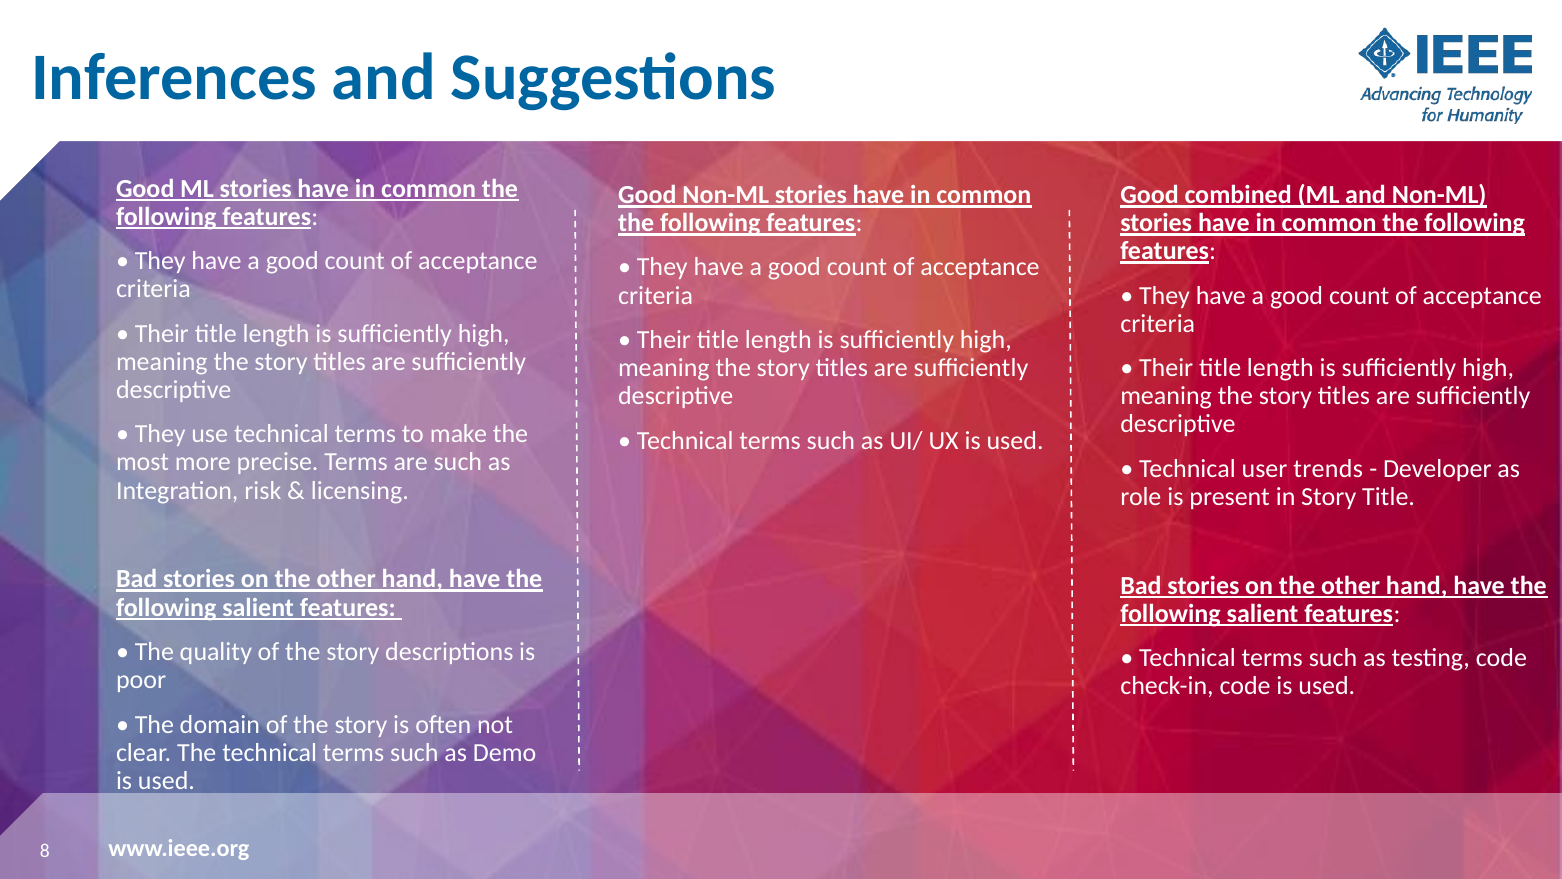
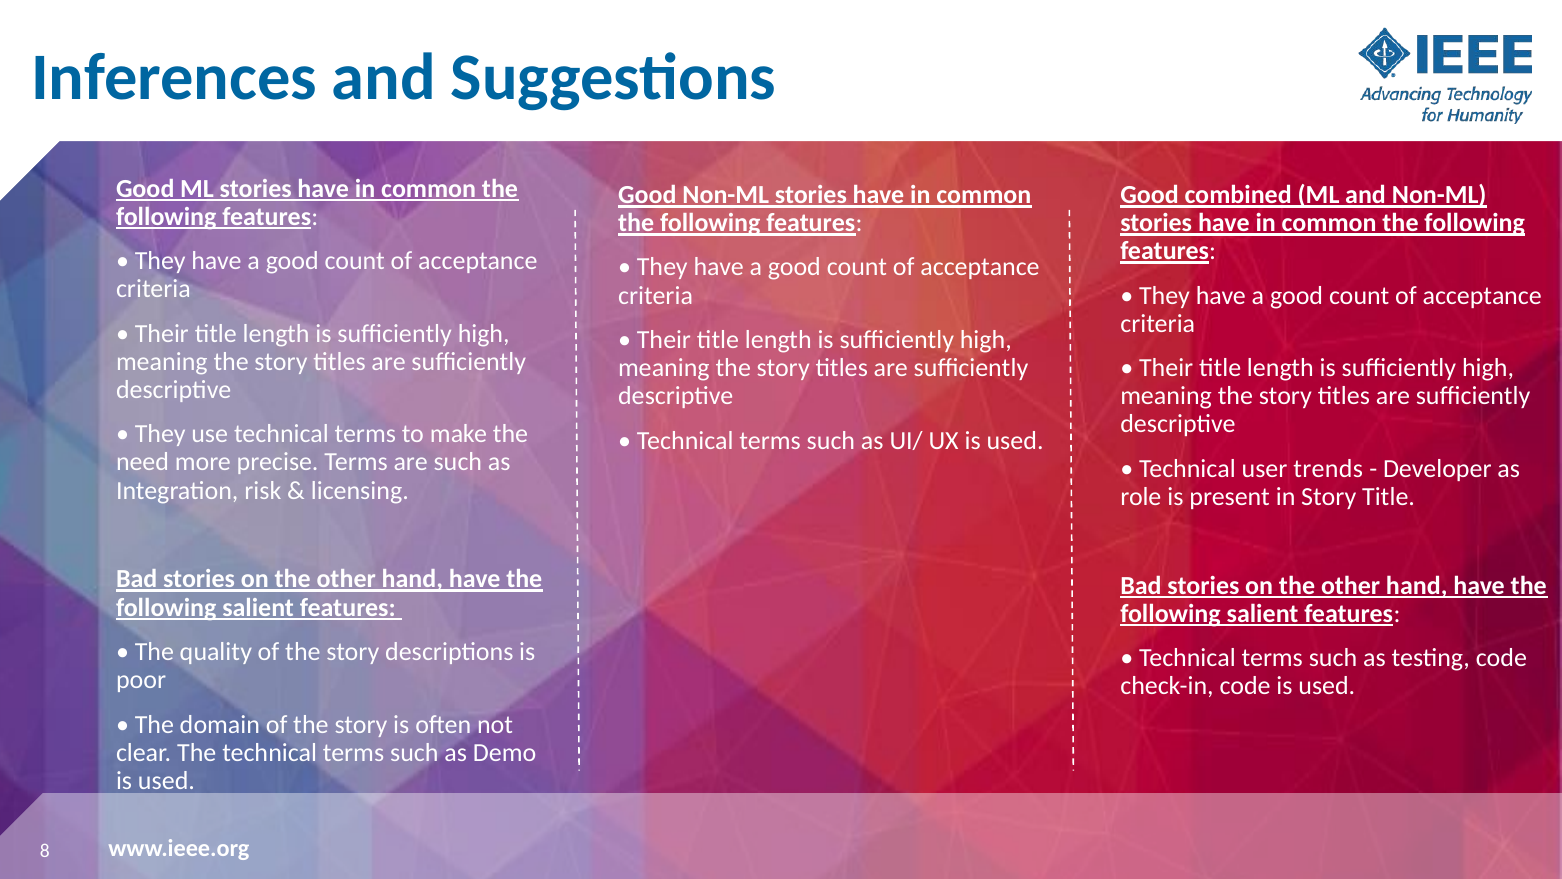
most: most -> need
